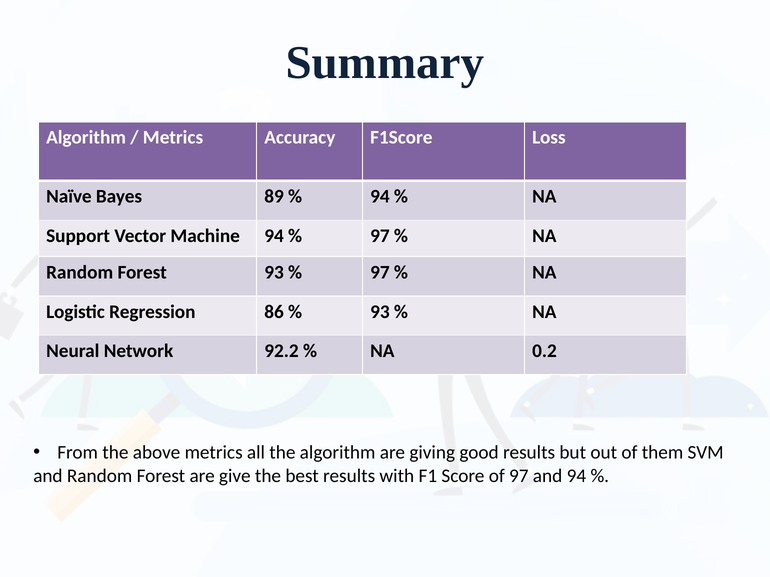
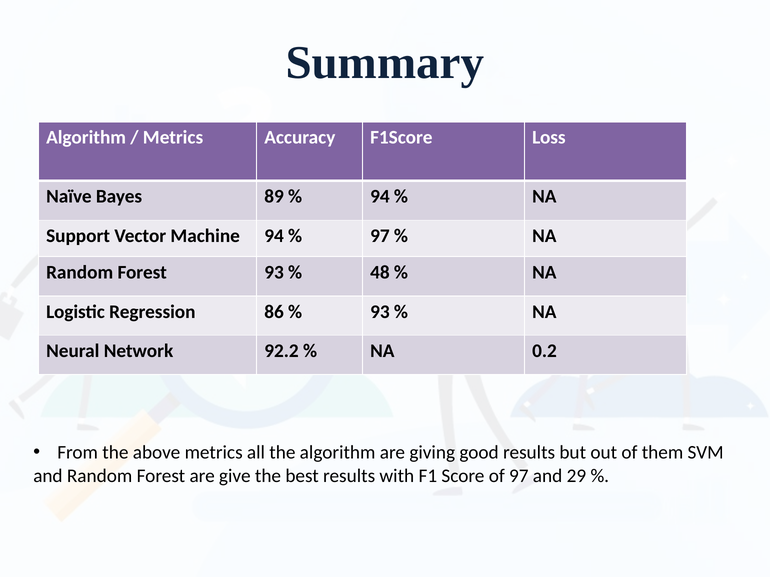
97 at (380, 272): 97 -> 48
and 94: 94 -> 29
